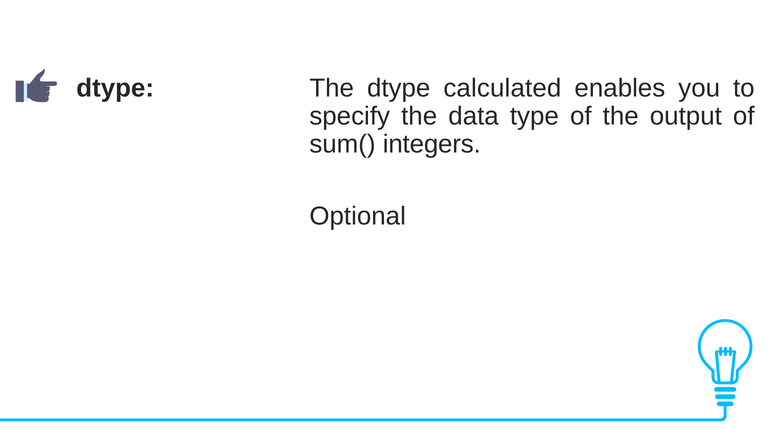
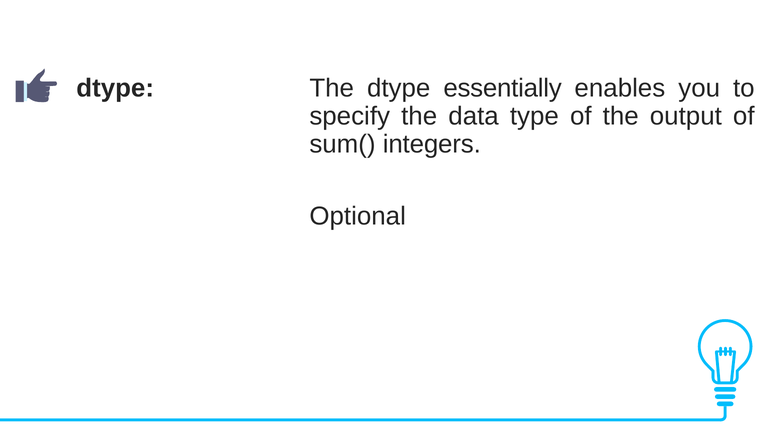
calculated: calculated -> essentially
